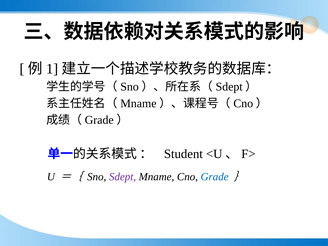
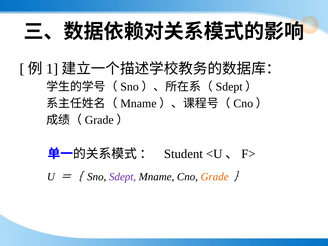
Grade colour: blue -> orange
